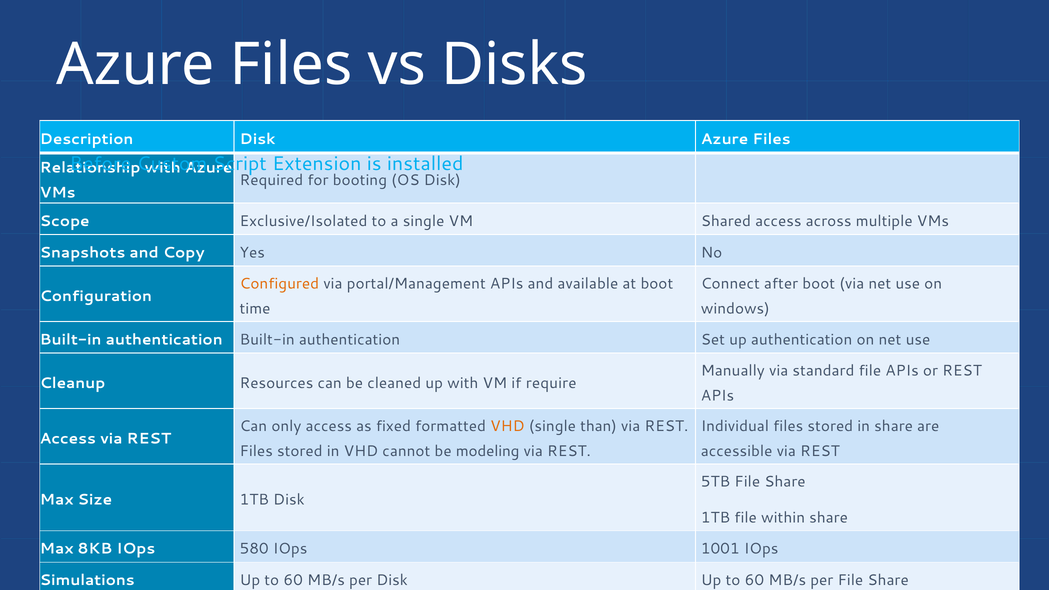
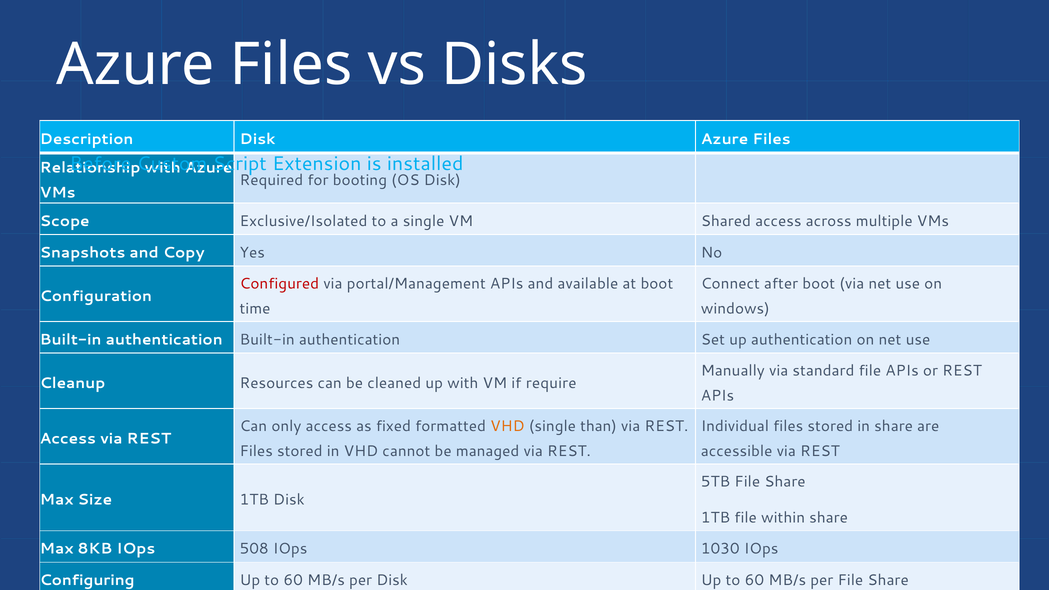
Configured colour: orange -> red
modeling: modeling -> managed
580: 580 -> 508
1001: 1001 -> 1030
Simulations: Simulations -> Configuring
